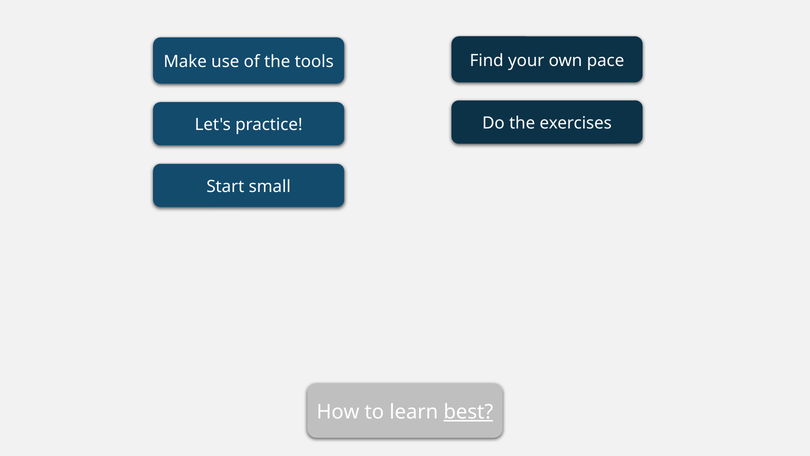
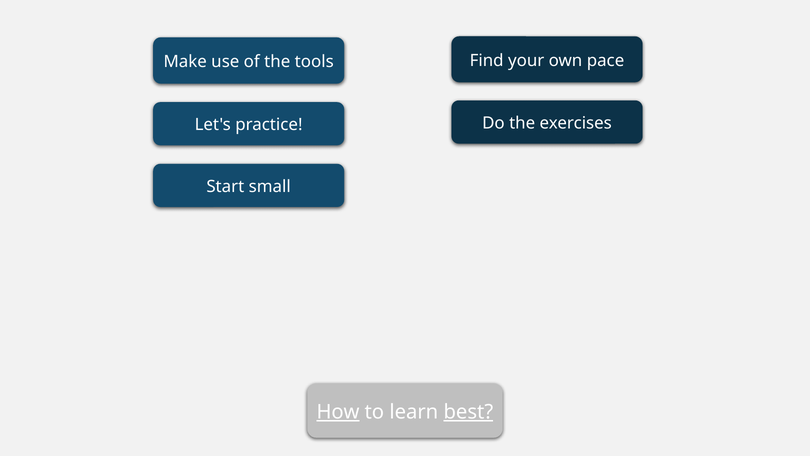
How underline: none -> present
